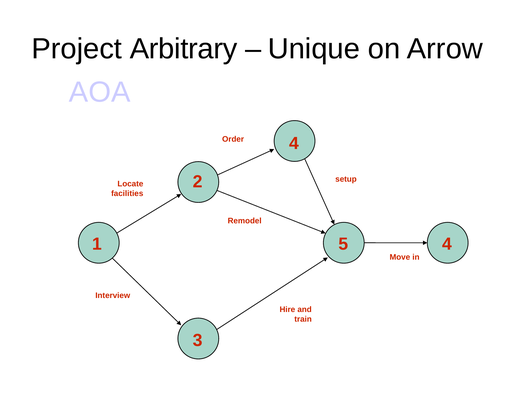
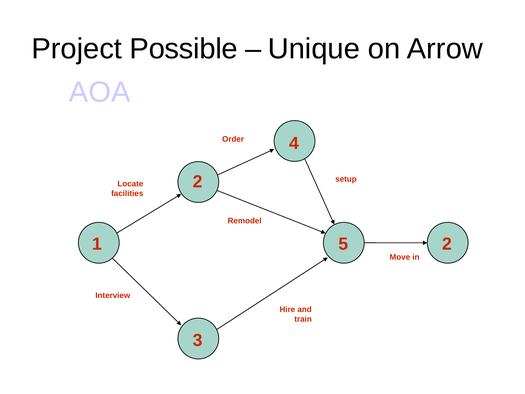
Arbitrary: Arbitrary -> Possible
5 4: 4 -> 2
